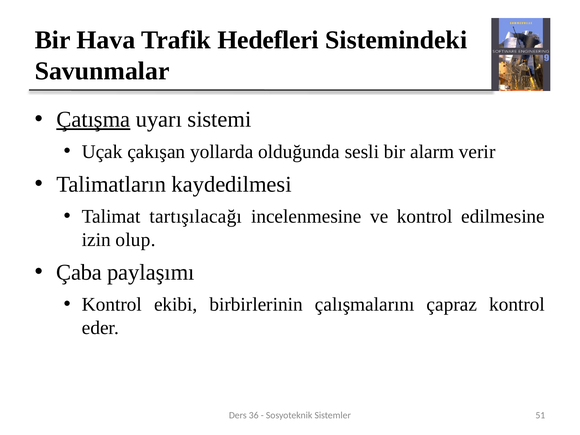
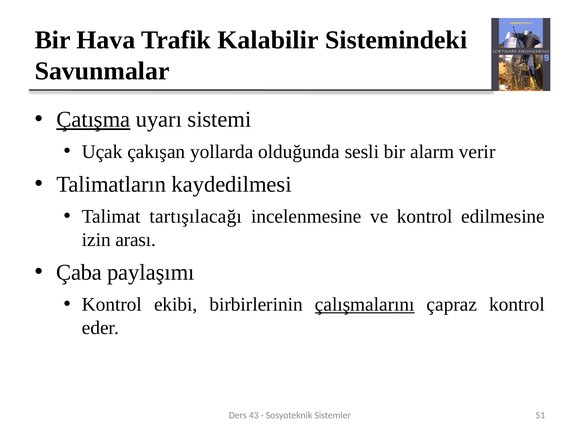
Hedefleri: Hedefleri -> Kalabilir
olup: olup -> arası
çalışmalarını underline: none -> present
36: 36 -> 43
